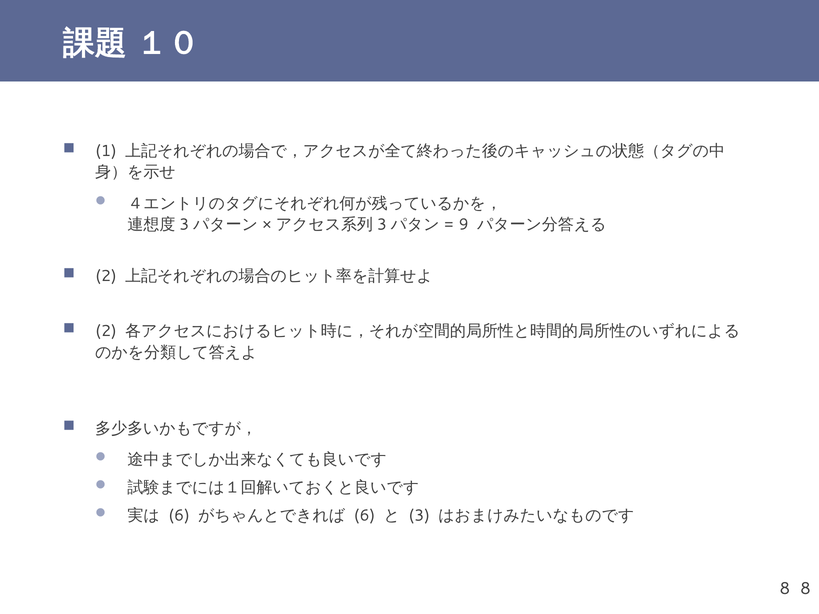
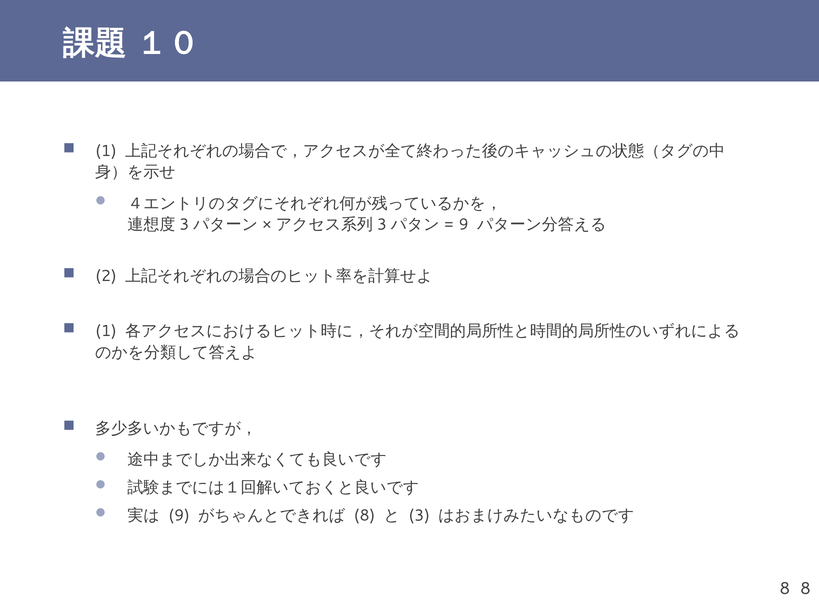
2 at (106, 331): 2 -> 1
6 at (179, 516): 6 -> 9
6 at (365, 516): 6 -> 8
